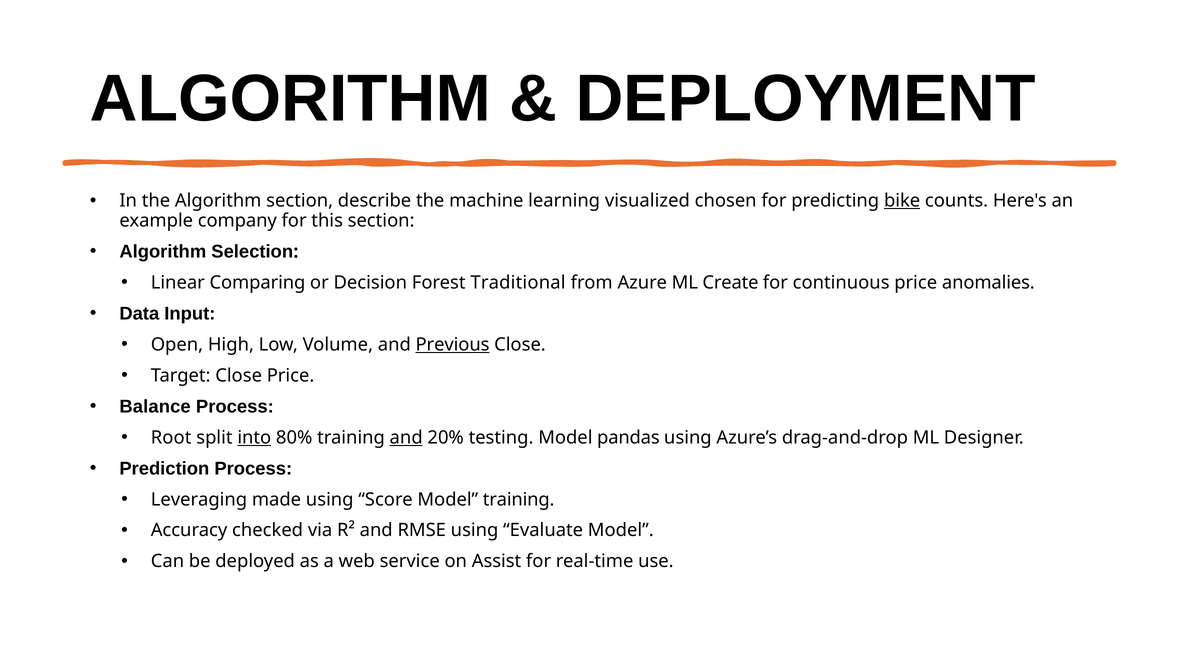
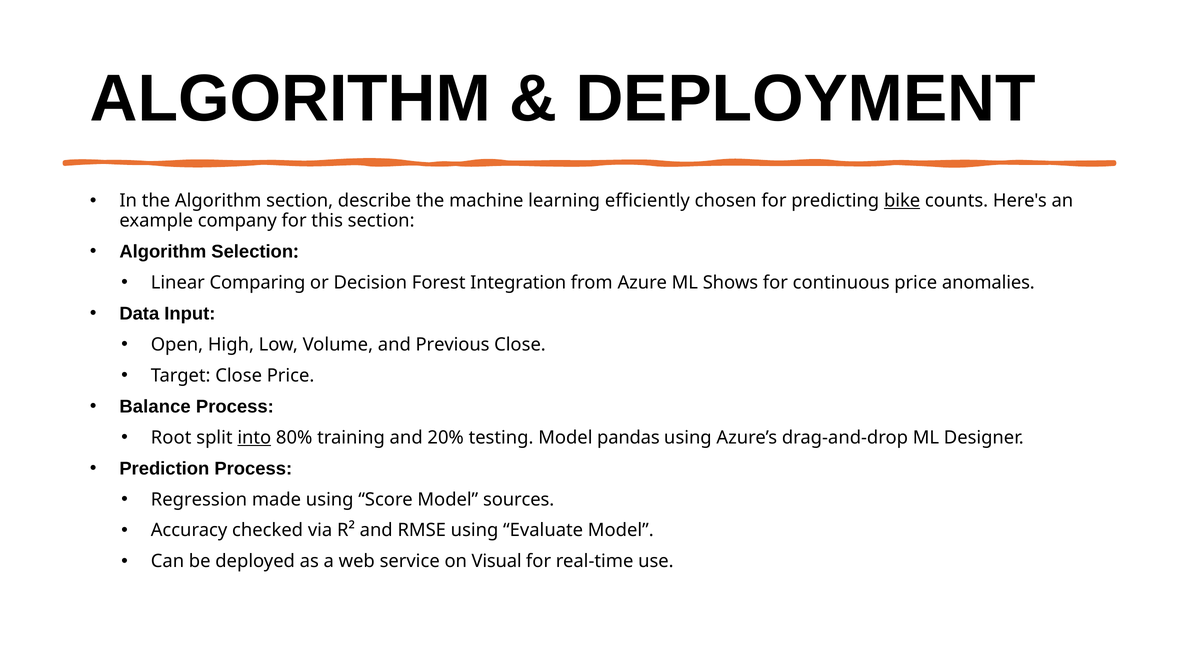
visualized: visualized -> efficiently
Traditional: Traditional -> Integration
Create: Create -> Shows
Previous underline: present -> none
and at (406, 438) underline: present -> none
Leveraging: Leveraging -> Regression
Model training: training -> sources
Assist: Assist -> Visual
